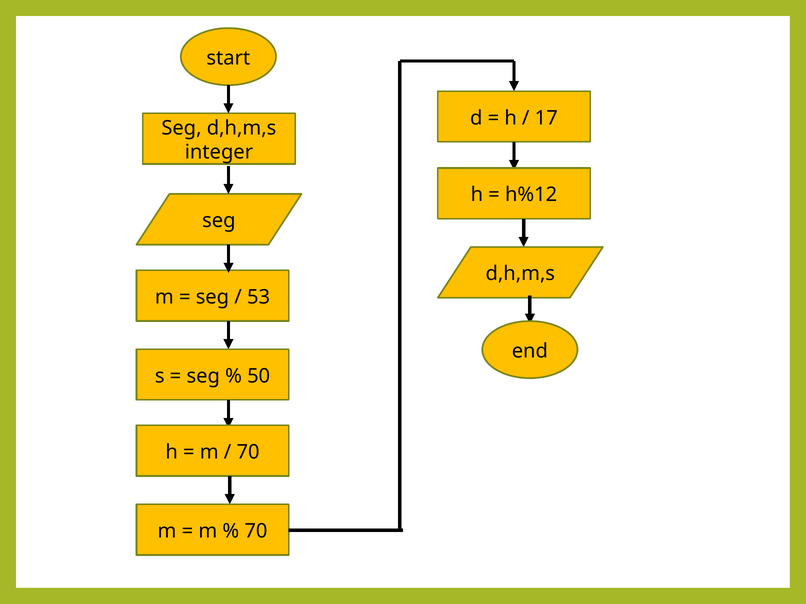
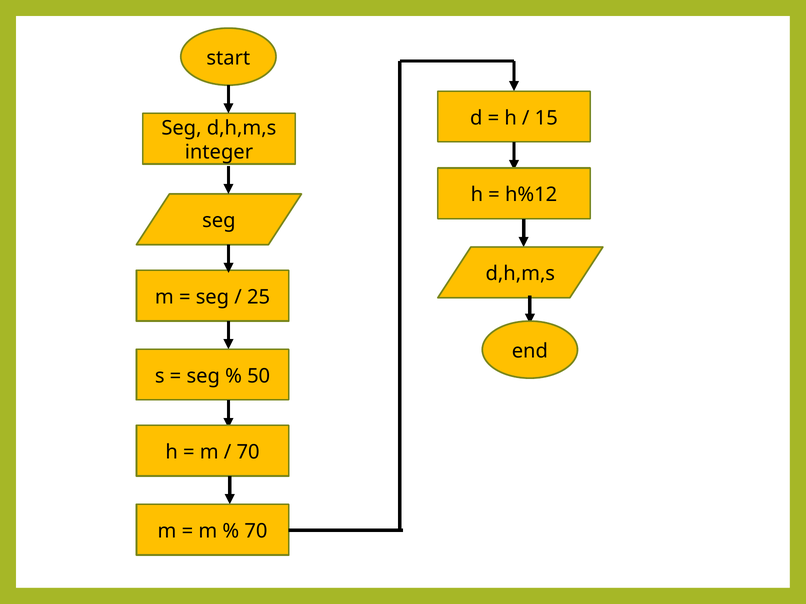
17: 17 -> 15
53: 53 -> 25
